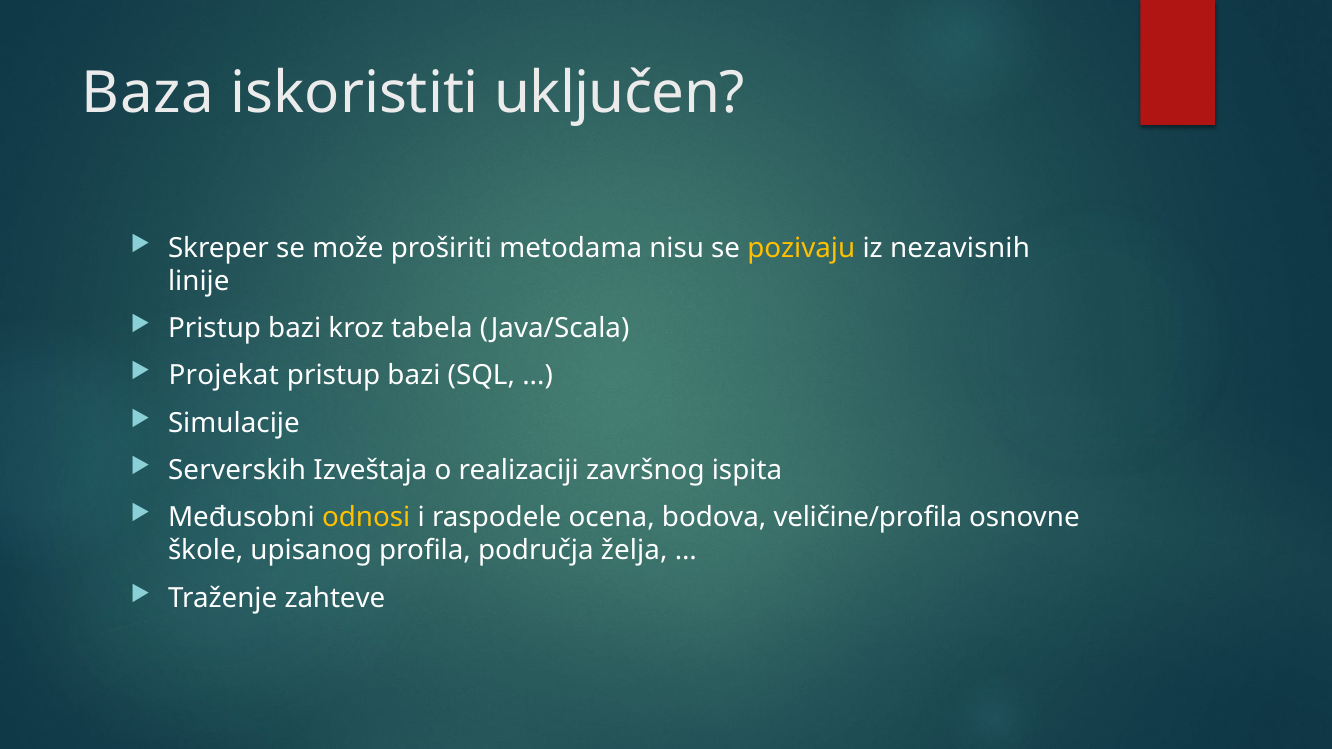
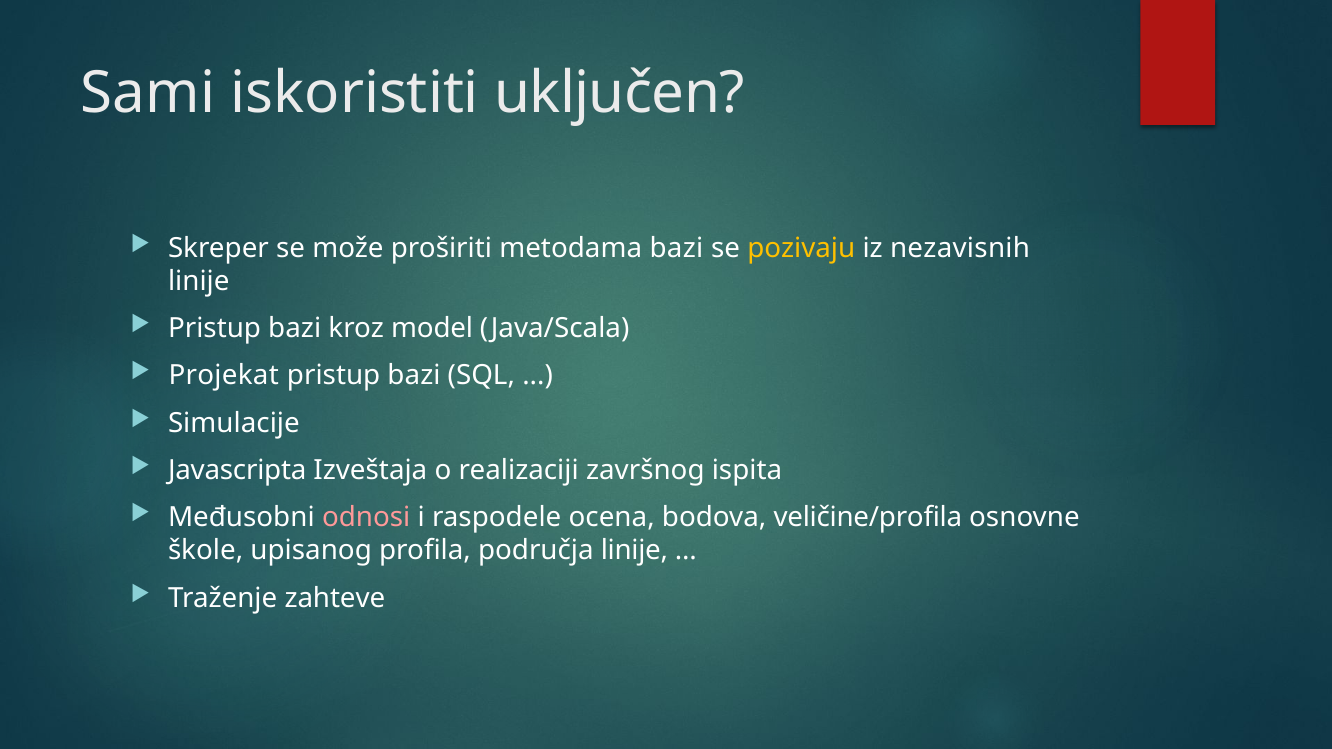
Baza: Baza -> Sami
metodama nisu: nisu -> bazi
tabela: tabela -> model
Serverskih: Serverskih -> Javascripta
odnosi colour: yellow -> pink
područja želja: želja -> linije
